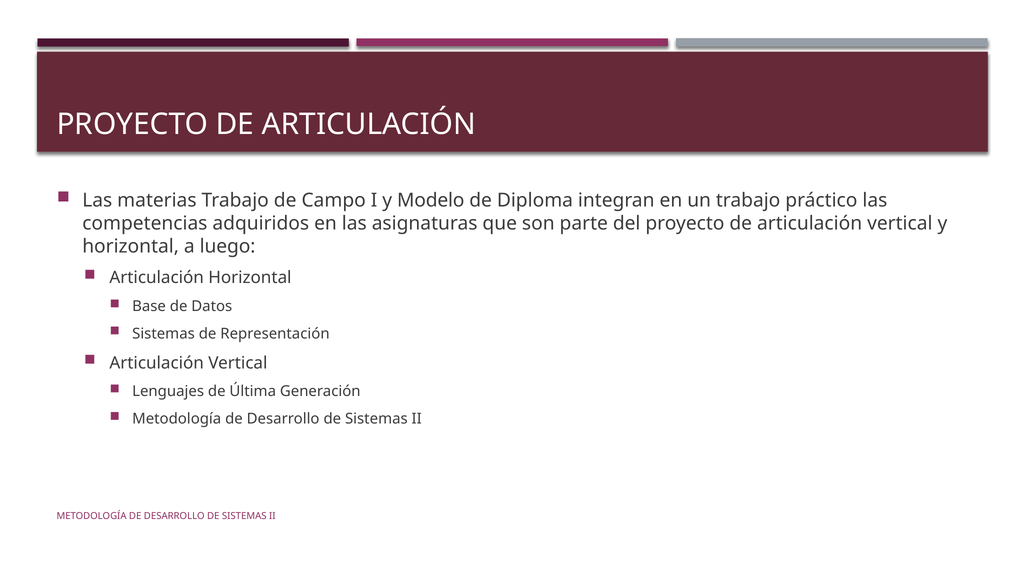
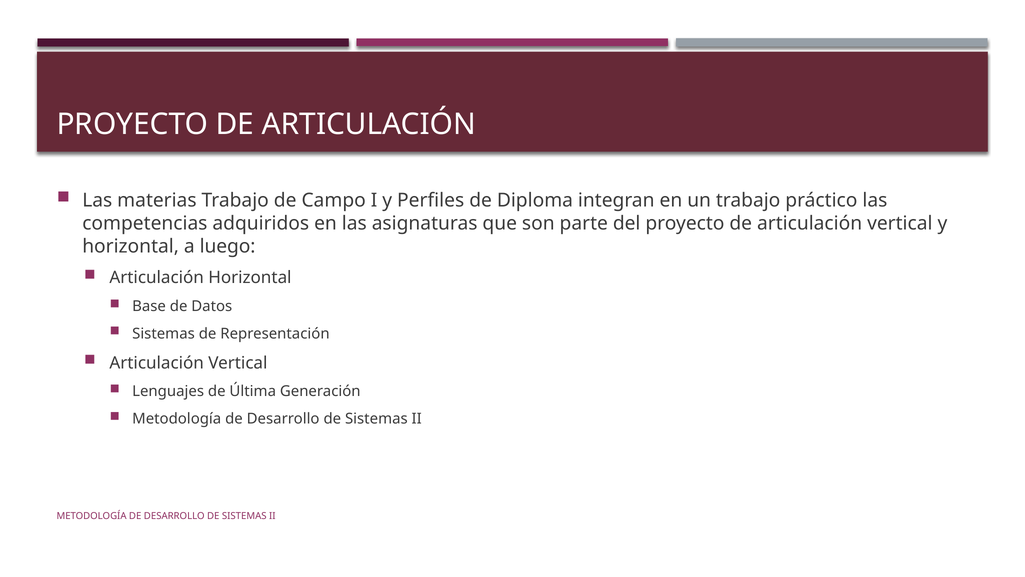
Modelo: Modelo -> Perfiles
